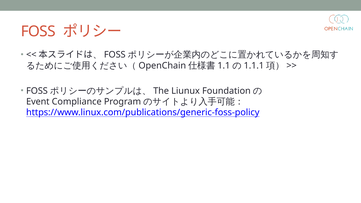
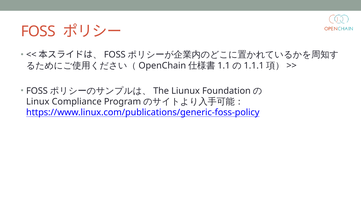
Event: Event -> Linux
